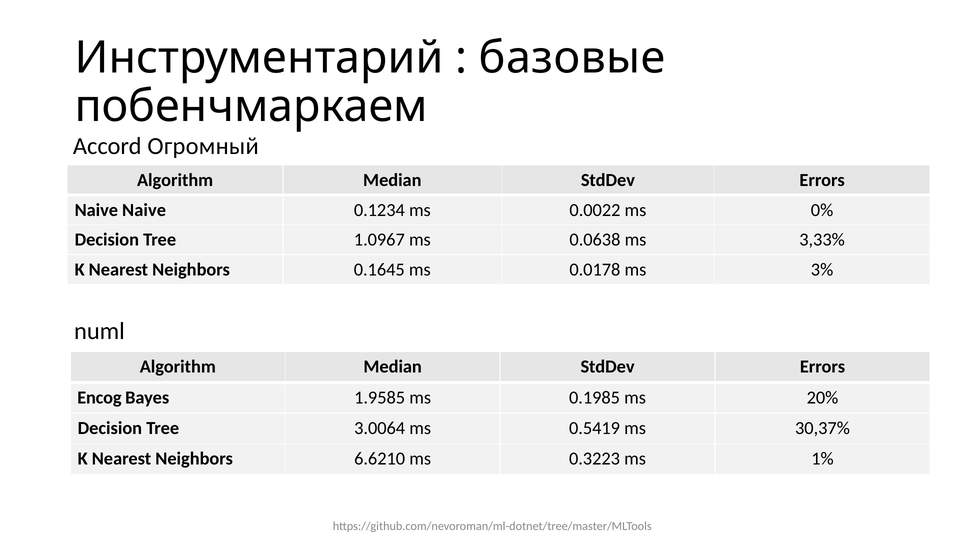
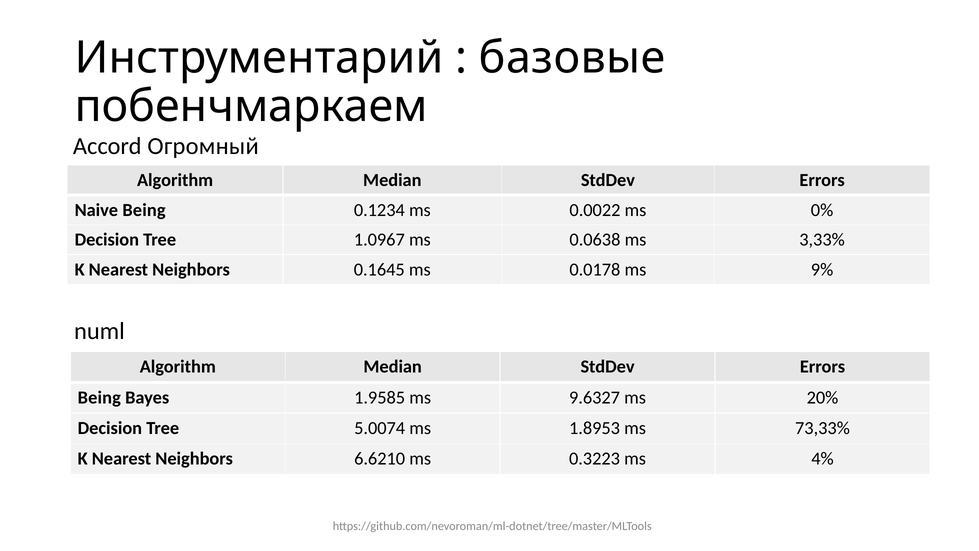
Naive Naive: Naive -> Being
3%: 3% -> 9%
Encog at (99, 397): Encog -> Being
0.1985: 0.1985 -> 9.6327
3.0064: 3.0064 -> 5.0074
0.5419: 0.5419 -> 1.8953
30,37%: 30,37% -> 73,33%
1%: 1% -> 4%
